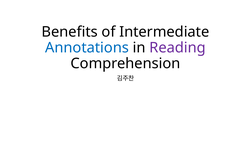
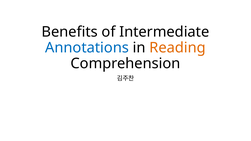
Reading colour: purple -> orange
